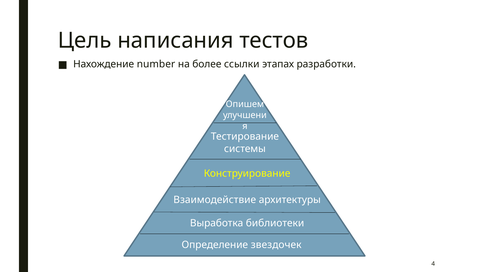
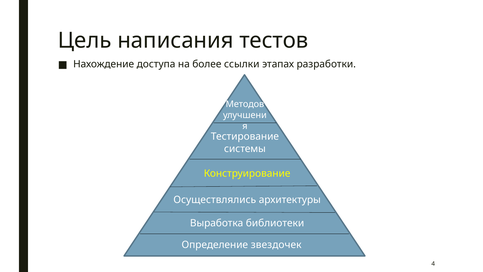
number: number -> доступа
Опишем: Опишем -> Методов
Взаимодействие: Взаимодействие -> Осуществлялись
